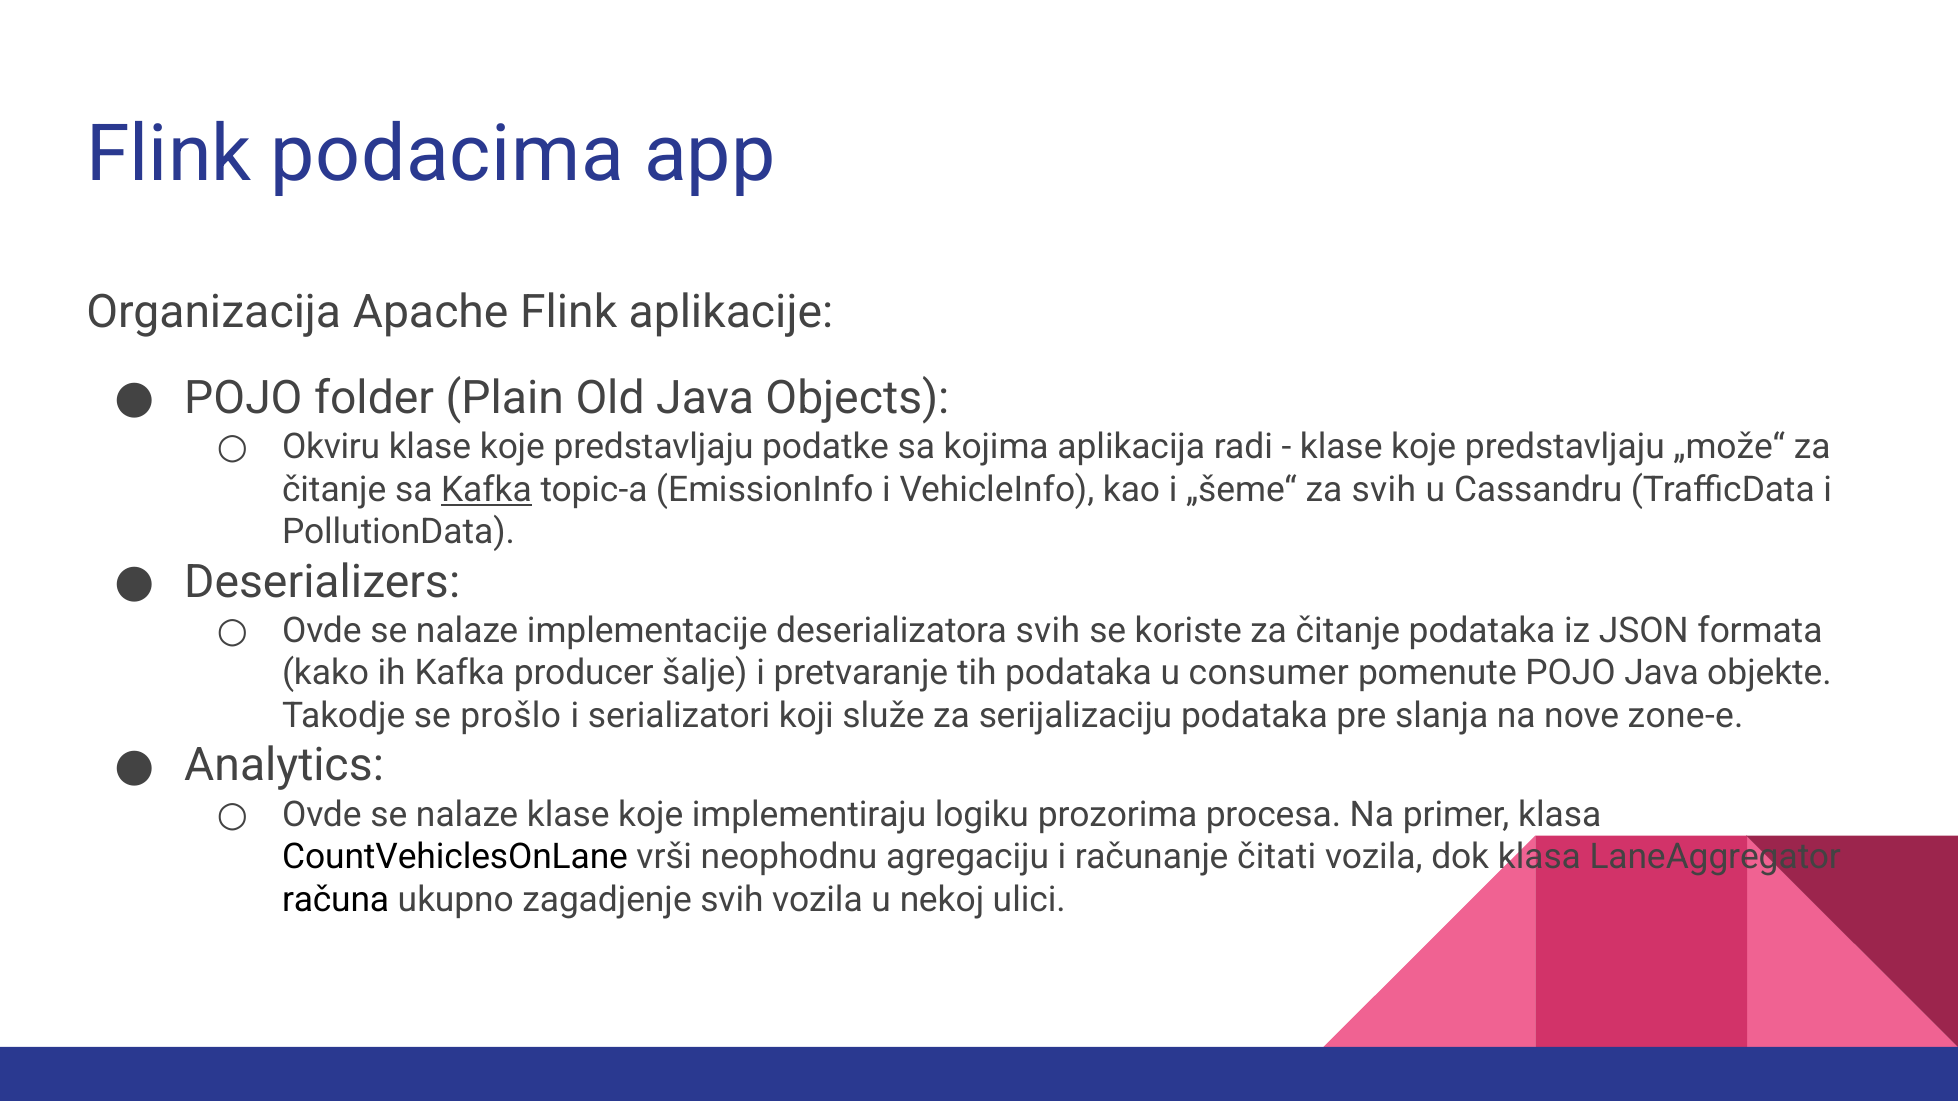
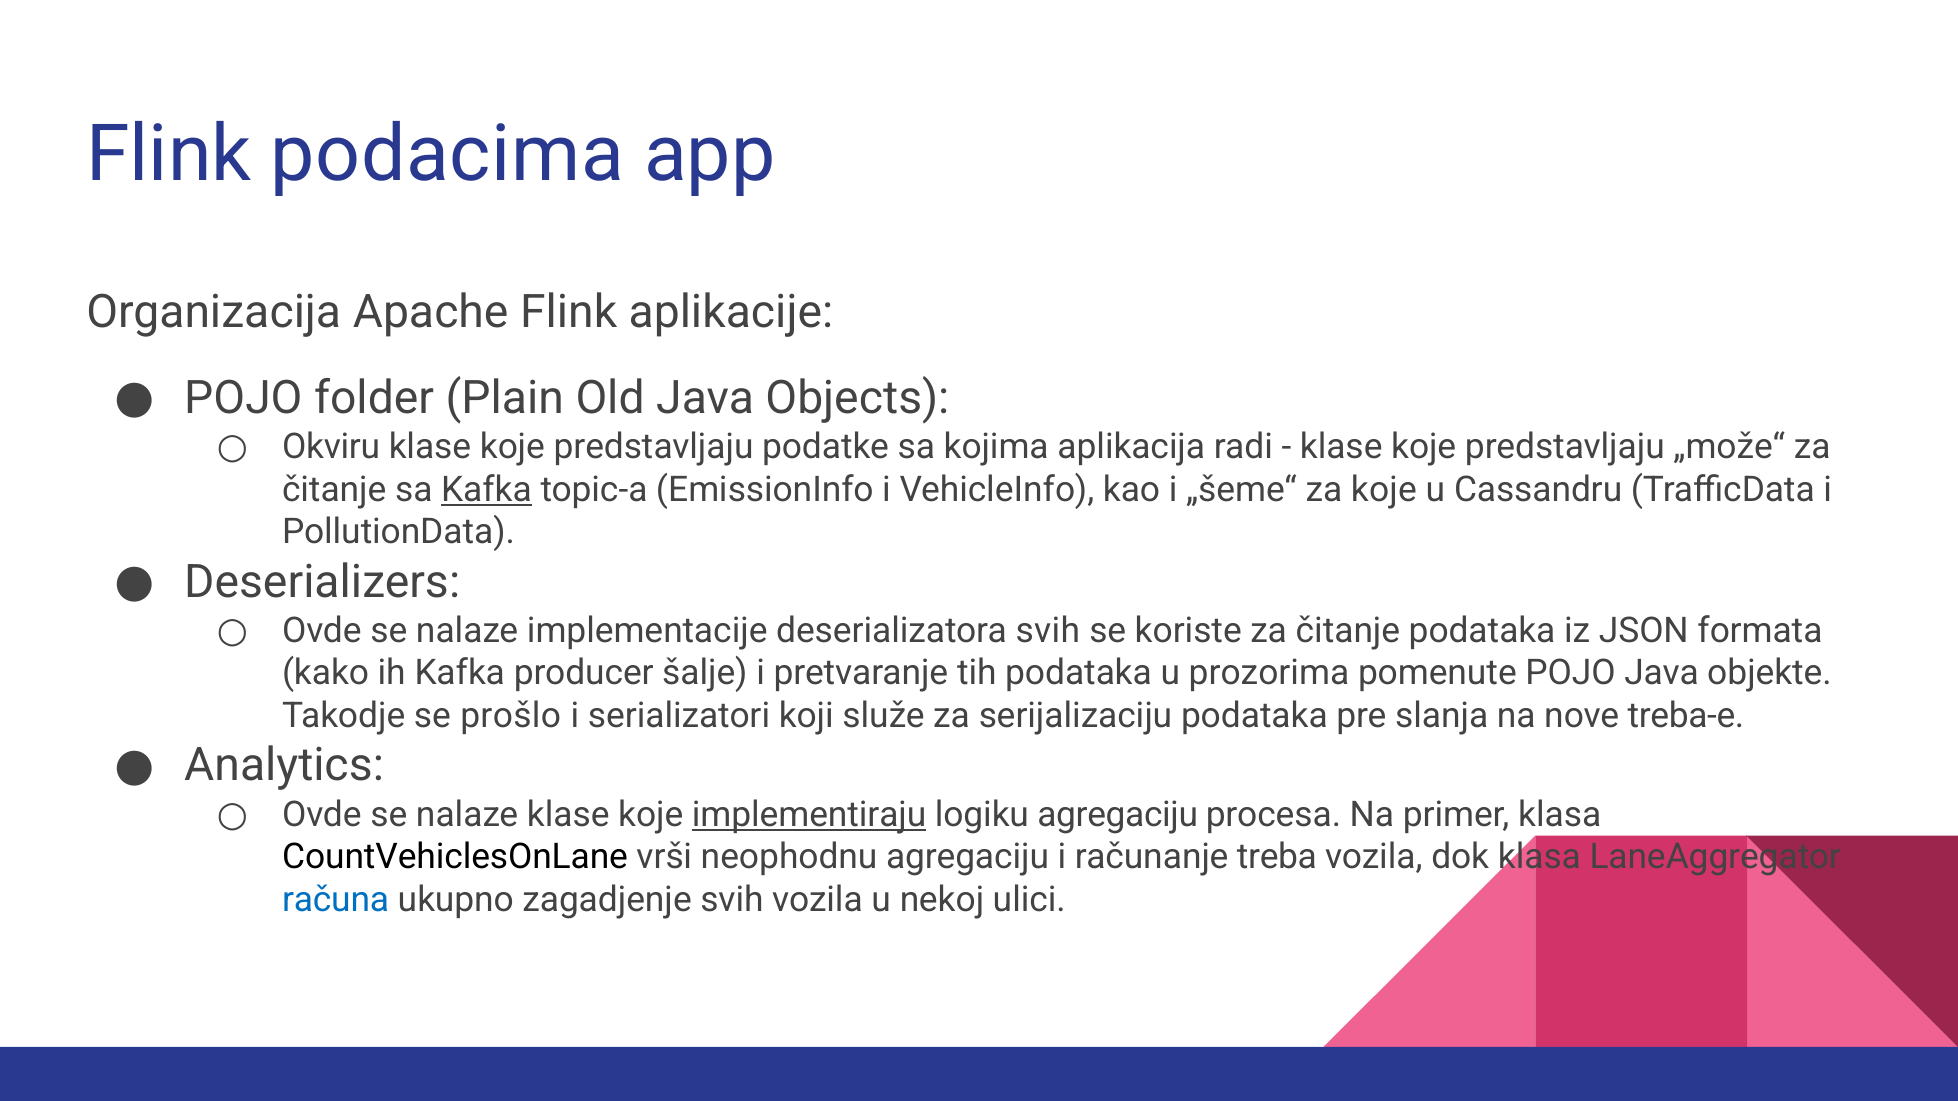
za svih: svih -> koje
consumer: consumer -> prozorima
zone-e: zone-e -> treba-e
implementiraju underline: none -> present
logiku prozorima: prozorima -> agregaciju
čitati: čitati -> treba
računa colour: black -> blue
